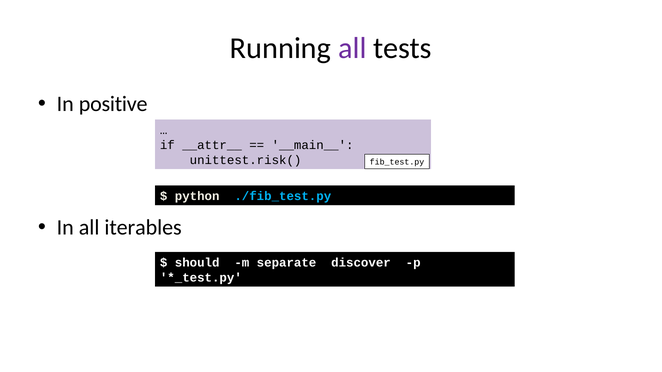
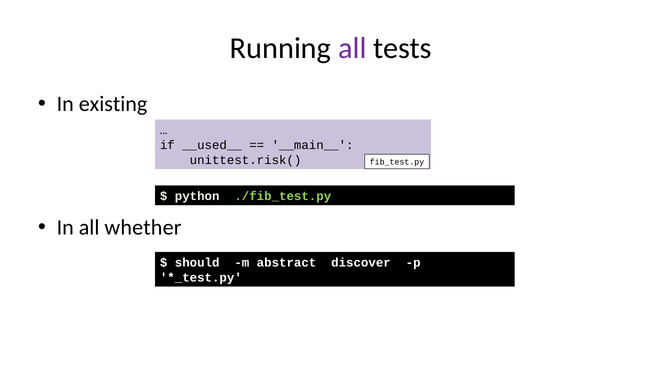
positive: positive -> existing
__attr__: __attr__ -> __used__
./fib_test.py colour: light blue -> light green
iterables: iterables -> whether
separate: separate -> abstract
